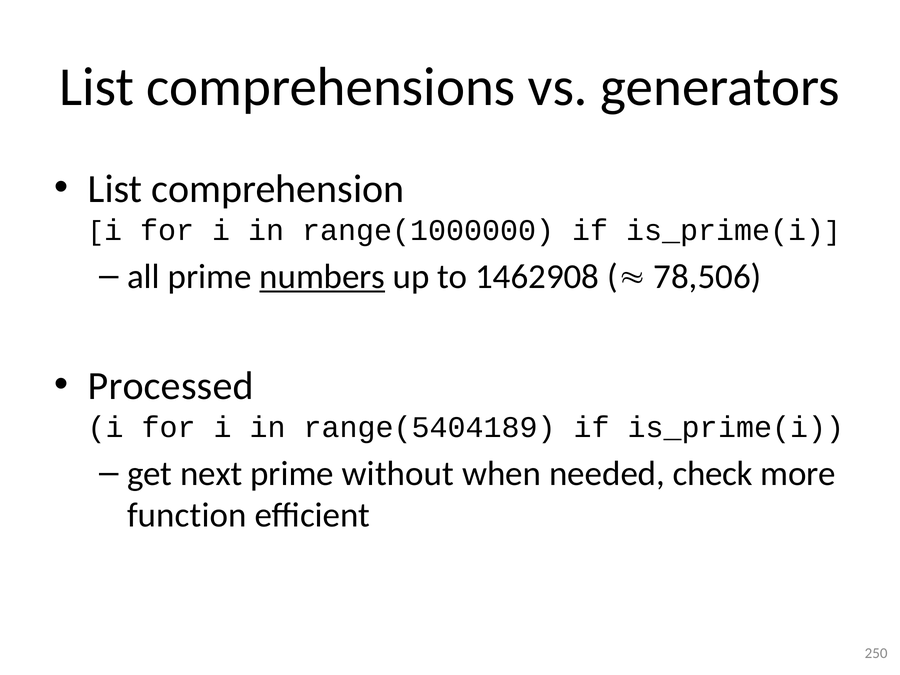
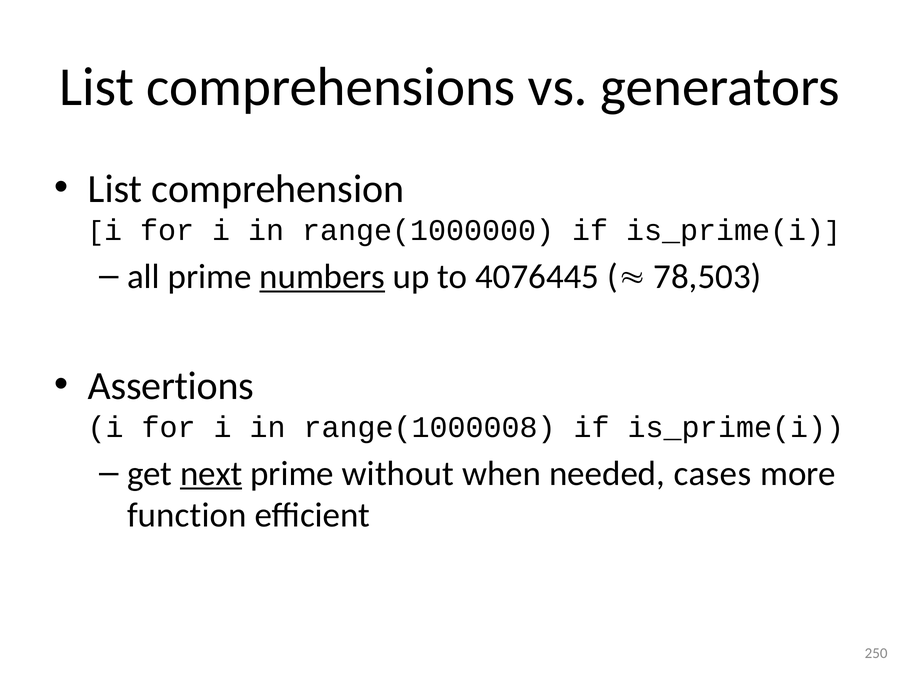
1462908: 1462908 -> 4076445
78,506: 78,506 -> 78,503
Processed: Processed -> Assertions
range(5404189: range(5404189 -> range(1000008
next underline: none -> present
check: check -> cases
